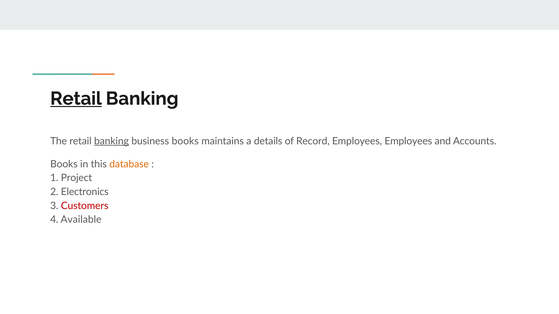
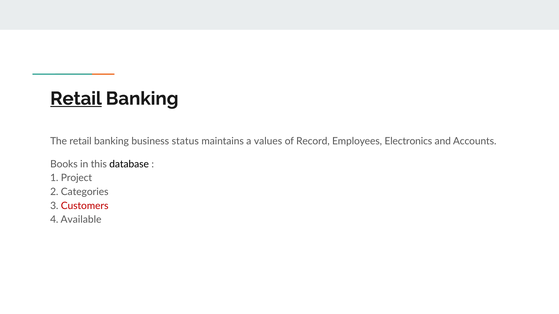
banking at (112, 141) underline: present -> none
business books: books -> status
details: details -> values
Employees Employees: Employees -> Electronics
database colour: orange -> black
Electronics: Electronics -> Categories
